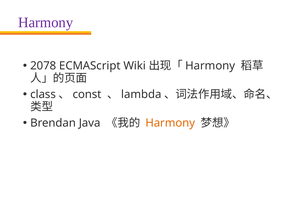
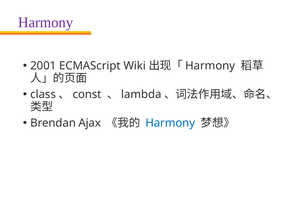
2078: 2078 -> 2001
Java: Java -> Ajax
Harmony at (170, 123) colour: orange -> blue
